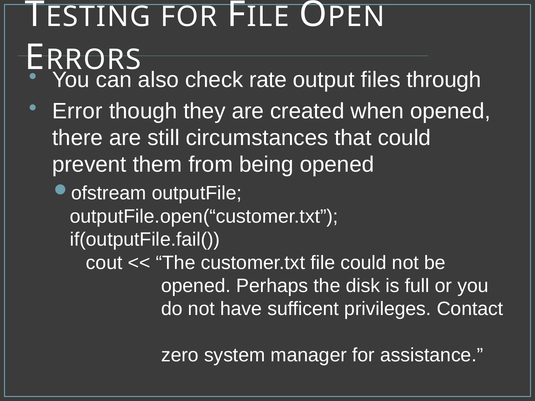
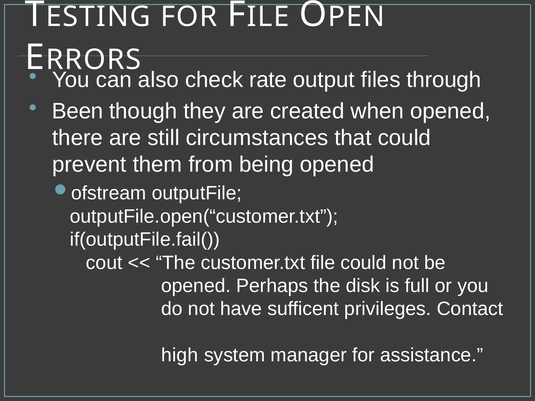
Error: Error -> Been
zero: zero -> high
